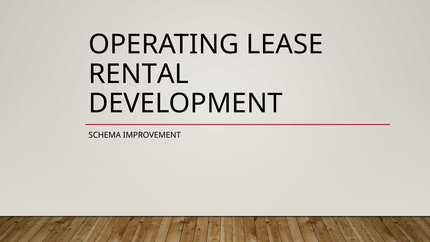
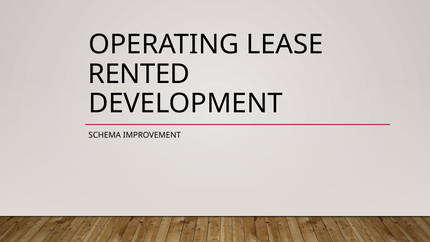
RENTAL: RENTAL -> RENTED
